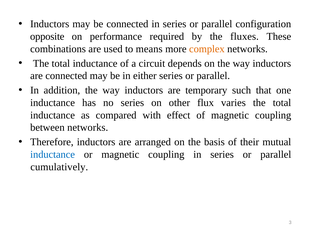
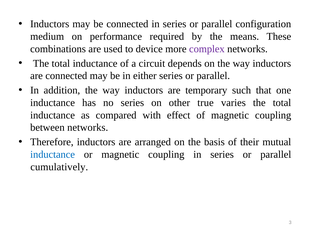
opposite: opposite -> medium
fluxes: fluxes -> means
means: means -> device
complex colour: orange -> purple
flux: flux -> true
